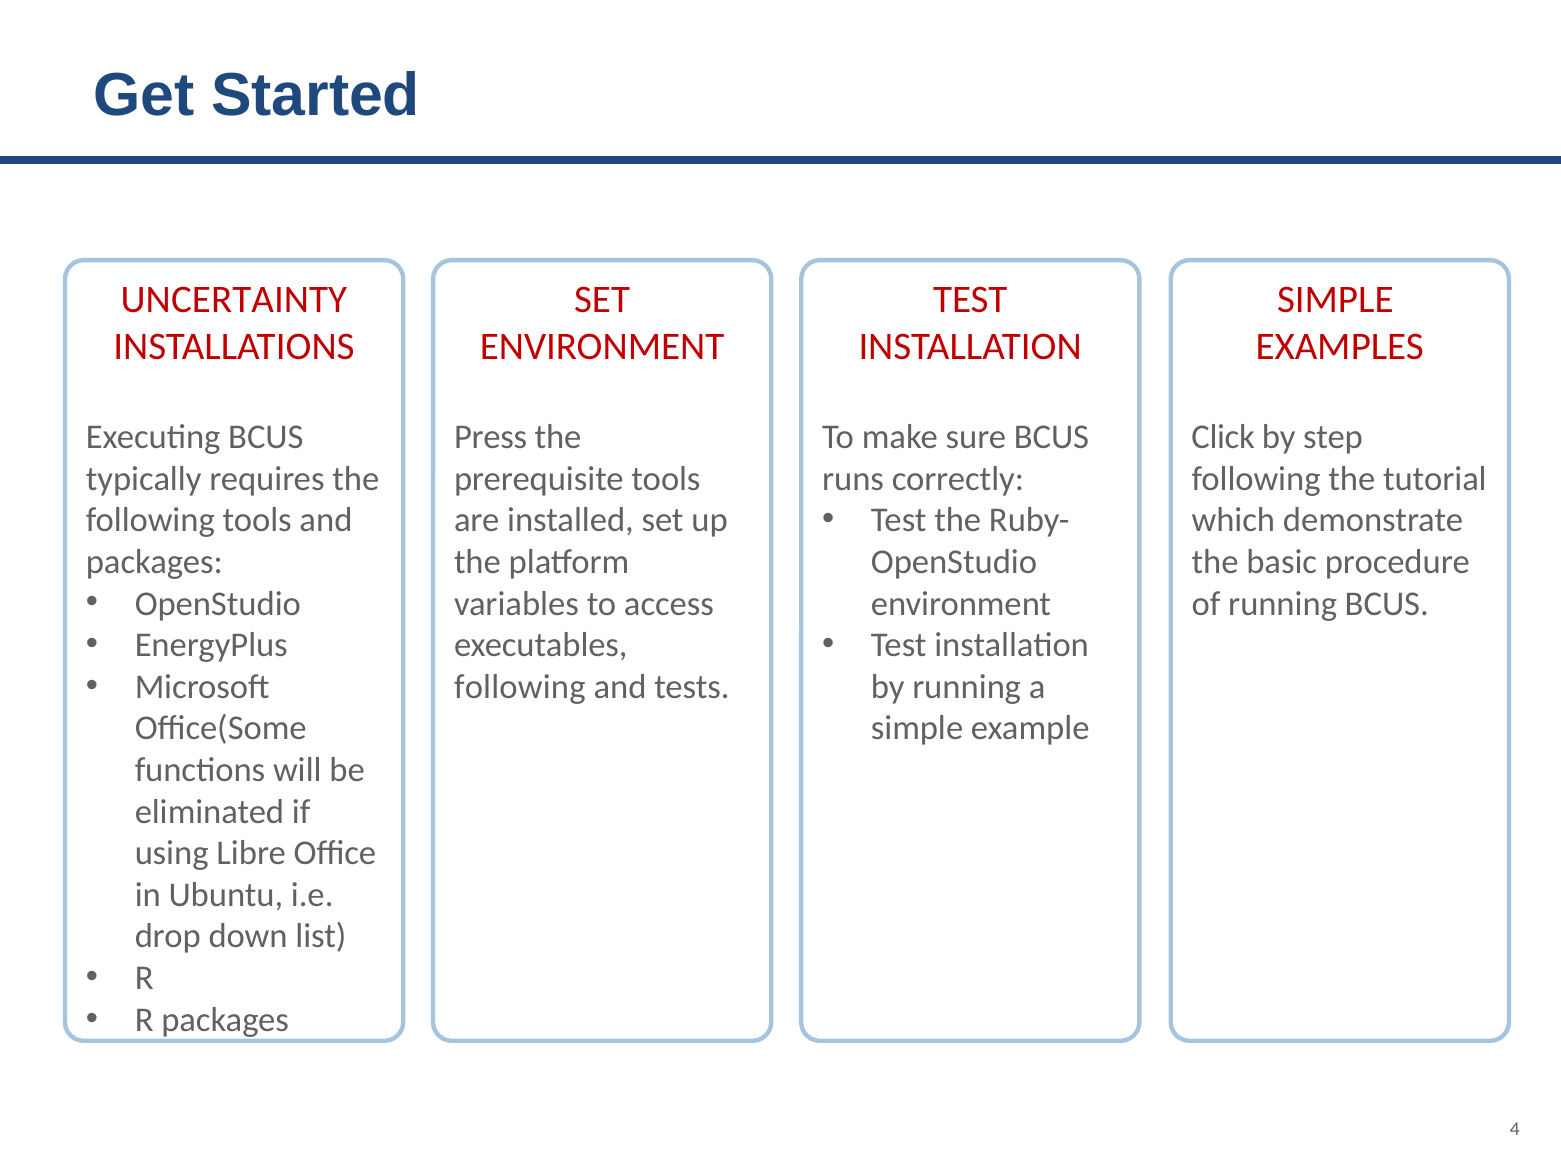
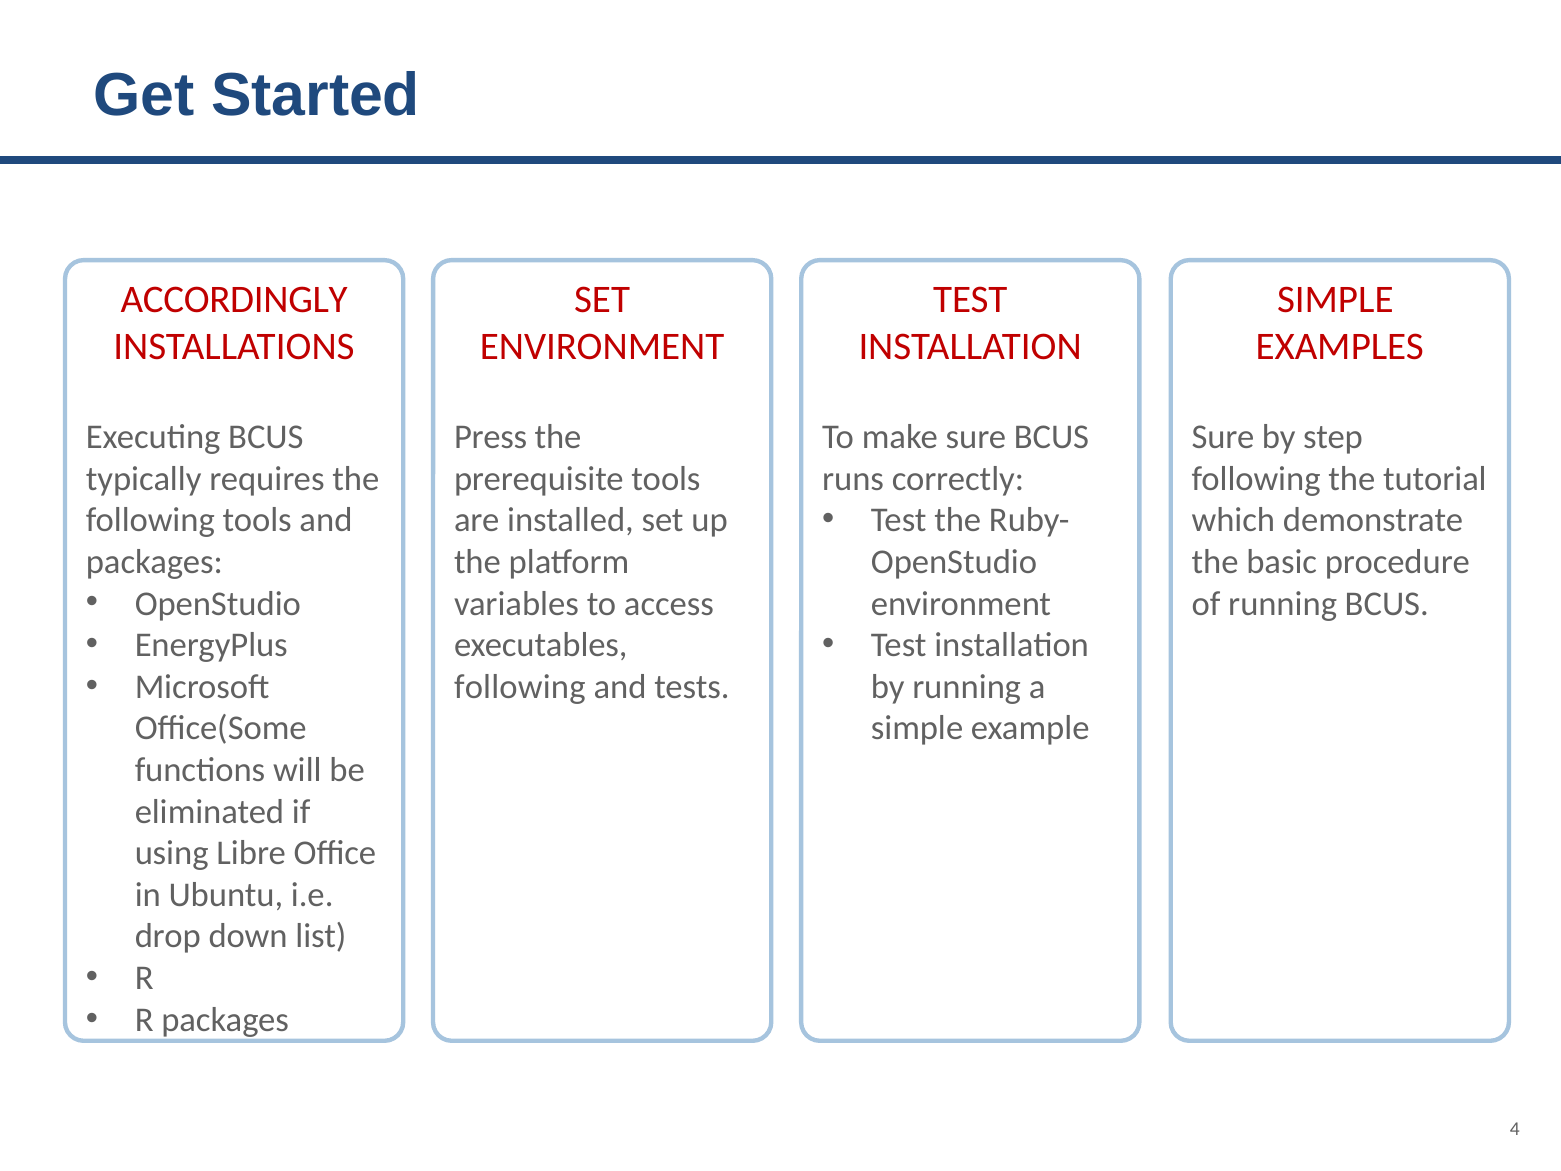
UNCERTAINTY: UNCERTAINTY -> ACCORDINGLY
Click at (1223, 437): Click -> Sure
